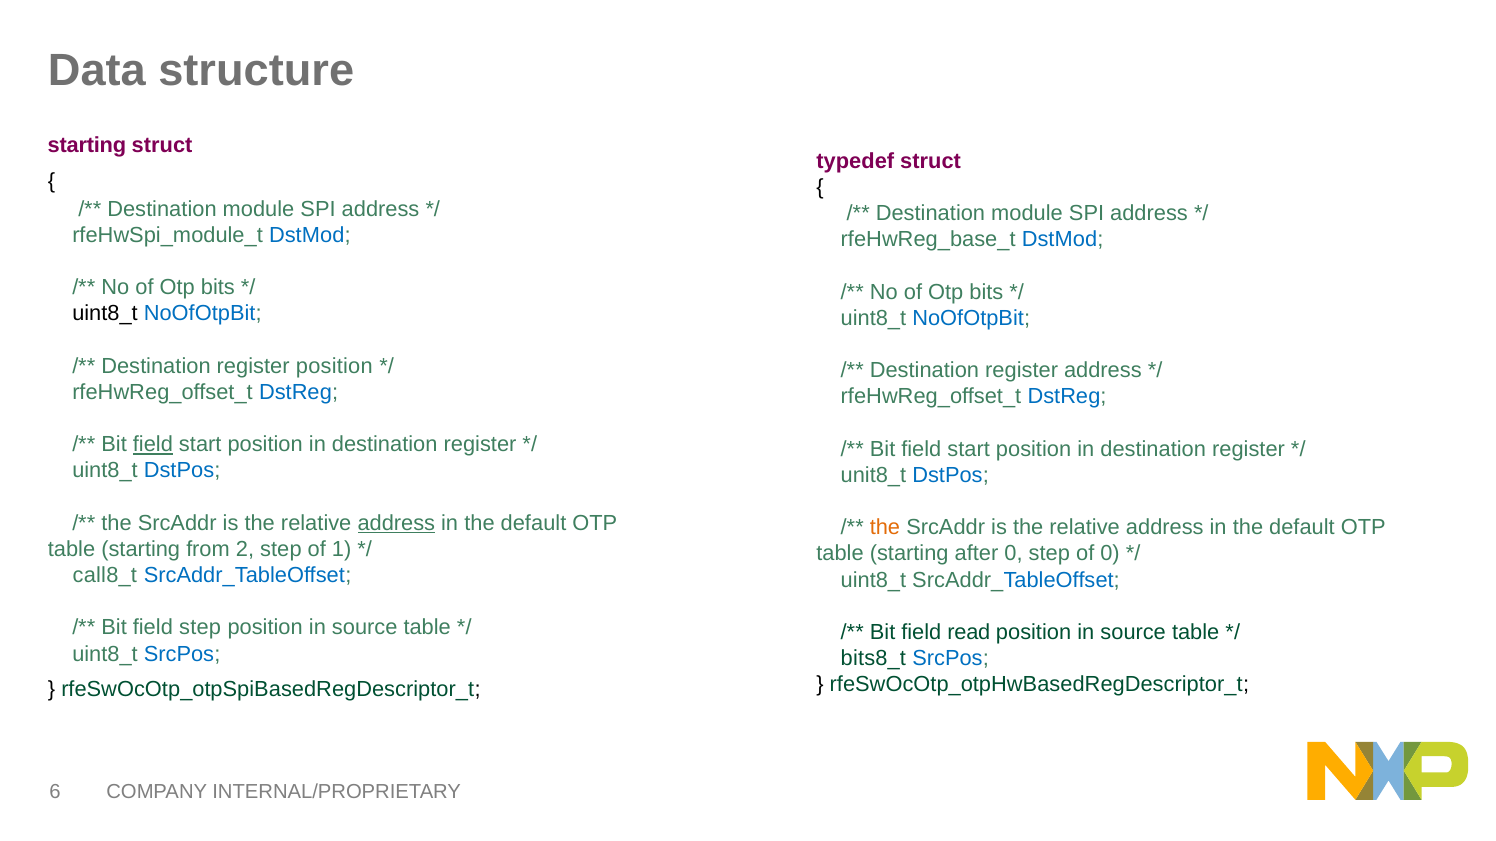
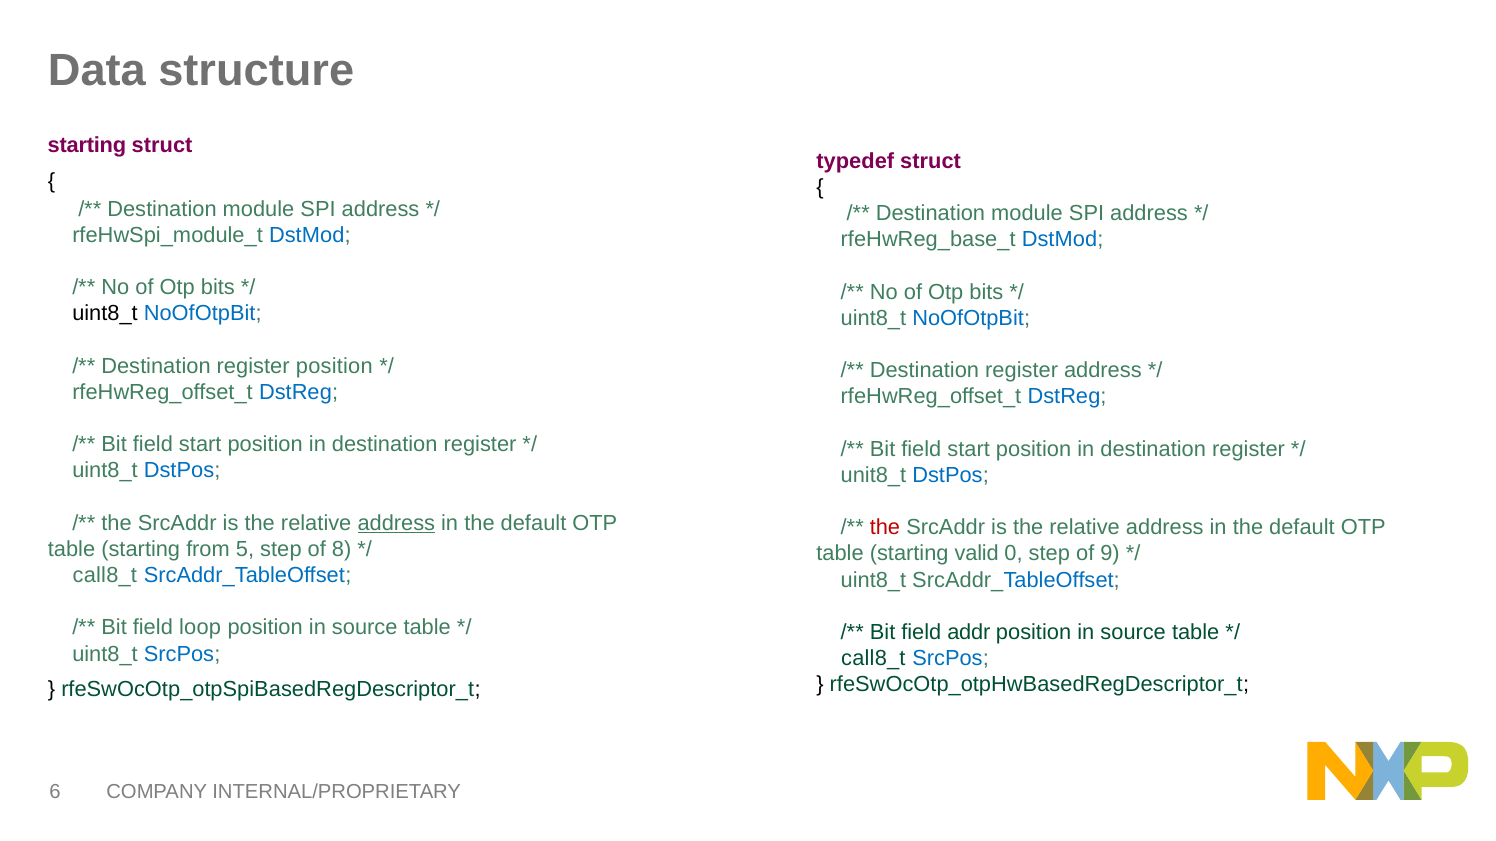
field at (153, 445) underline: present -> none
the at (885, 528) colour: orange -> red
2: 2 -> 5
1: 1 -> 8
after: after -> valid
of 0: 0 -> 9
field step: step -> loop
read: read -> addr
bits8_t at (873, 659): bits8_t -> call8_t
